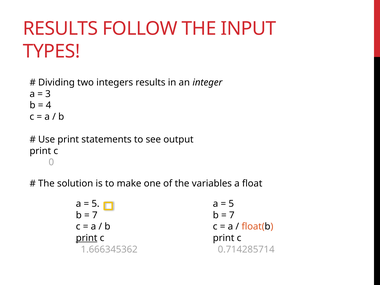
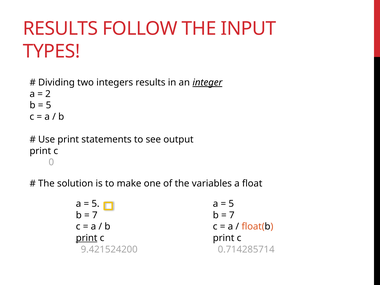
integer underline: none -> present
3: 3 -> 2
4 at (49, 105): 4 -> 5
1.666345362: 1.666345362 -> 9.421524200
